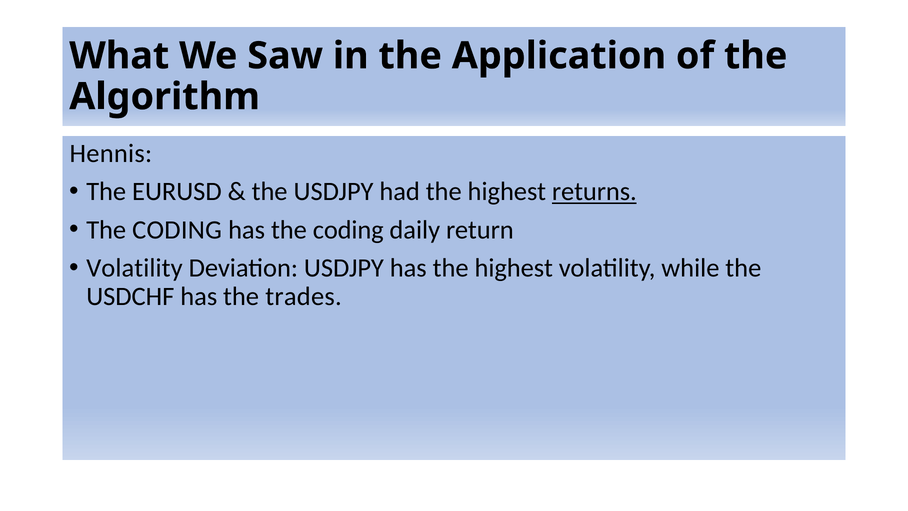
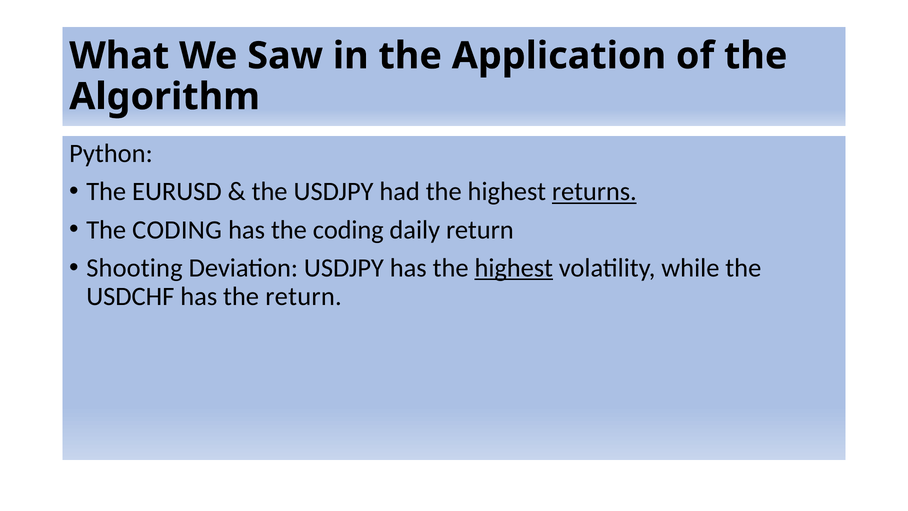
Hennis: Hennis -> Python
Volatility at (134, 268): Volatility -> Shooting
highest at (514, 268) underline: none -> present
the trades: trades -> return
